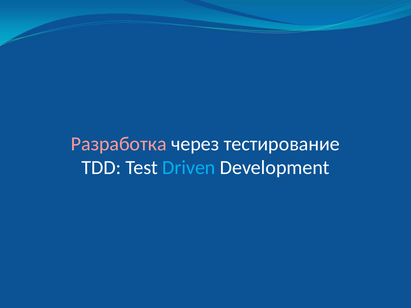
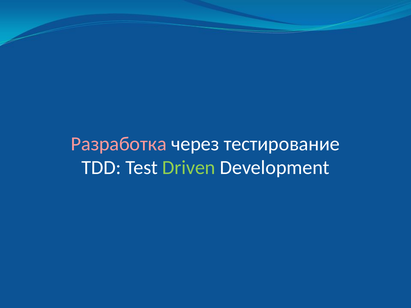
Driven colour: light blue -> light green
